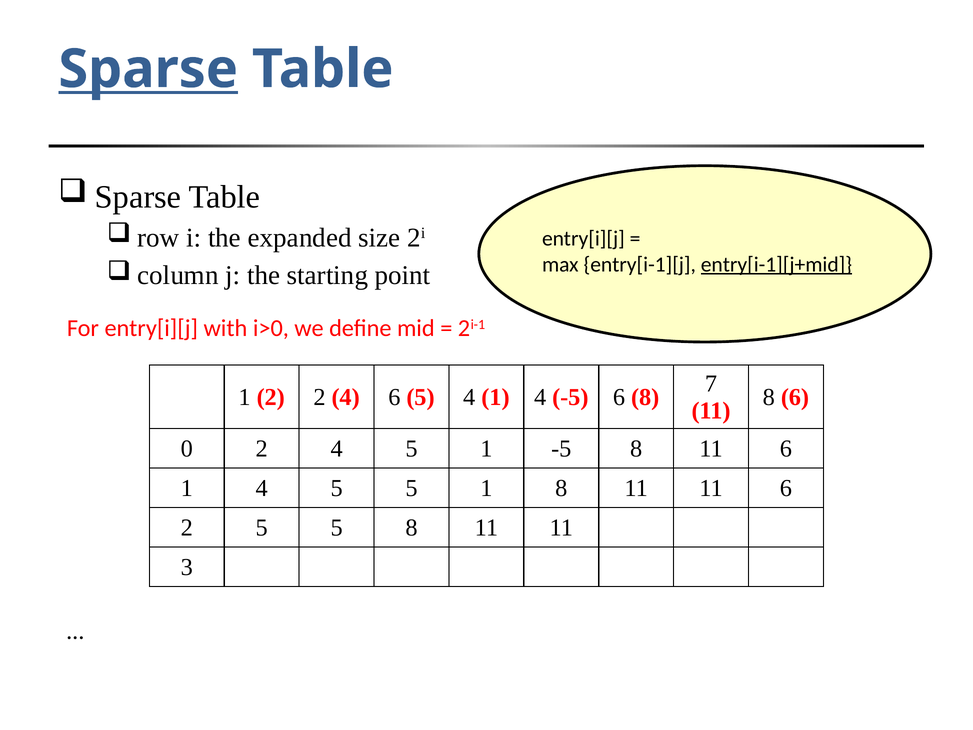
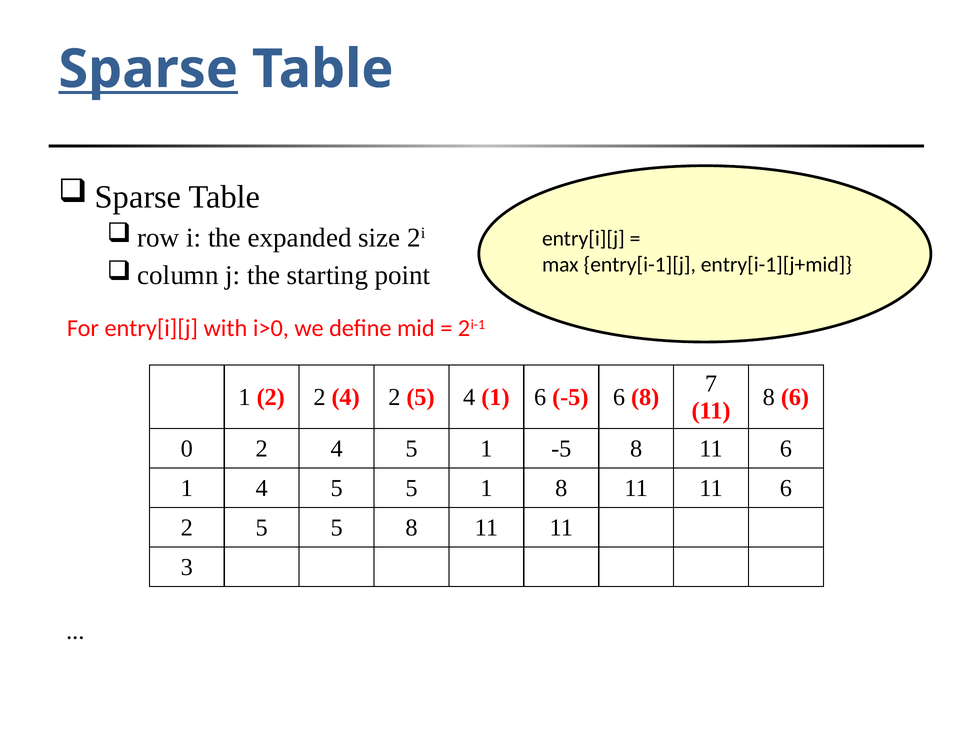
entry[i-1][j+mid underline: present -> none
4 6: 6 -> 2
4 1 4: 4 -> 6
